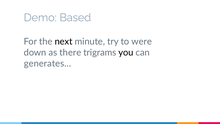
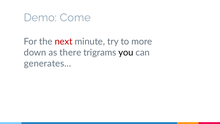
Based: Based -> Come
next colour: black -> red
were: were -> more
